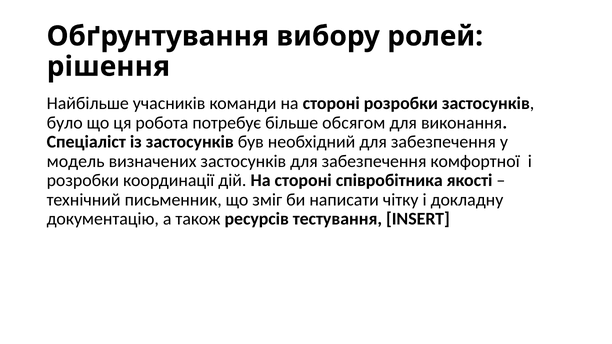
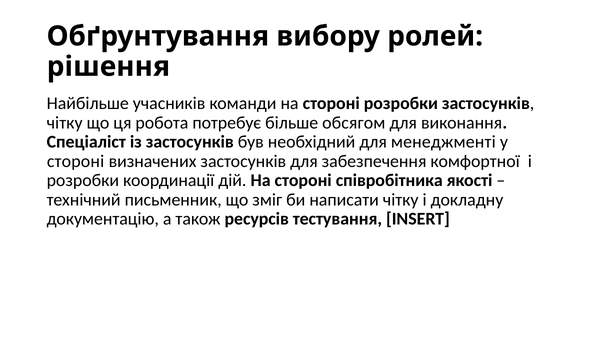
було at (65, 123): було -> чітку
необхідний для забезпечення: забезпечення -> менеджменті
модель at (76, 161): модель -> стороні
